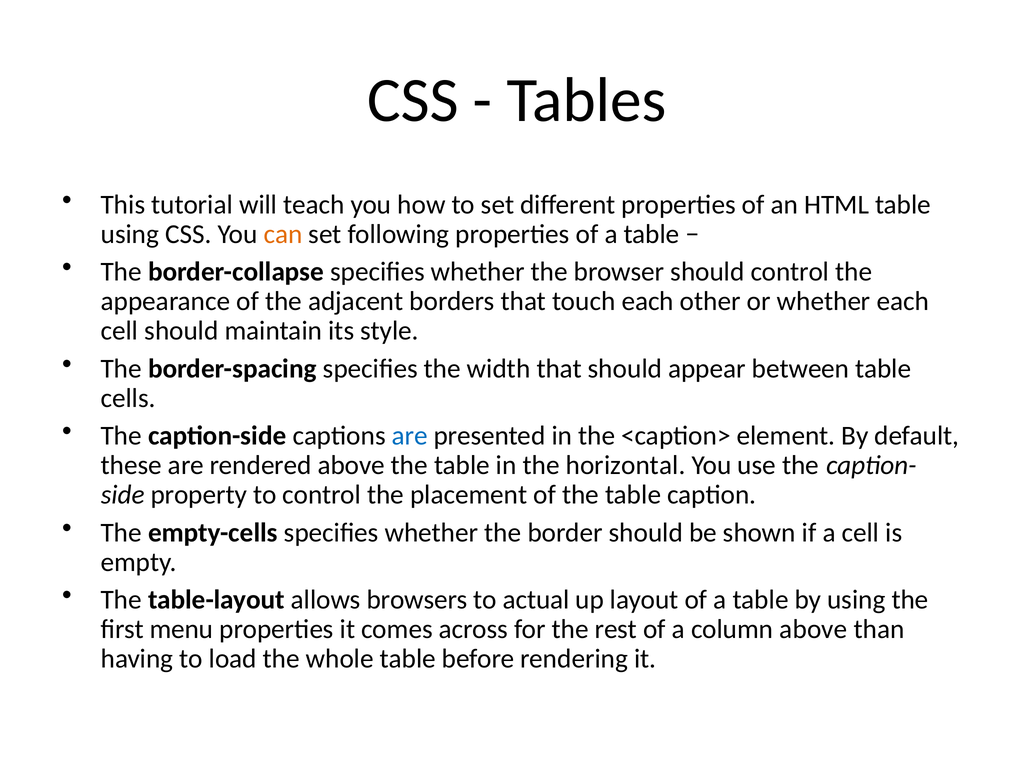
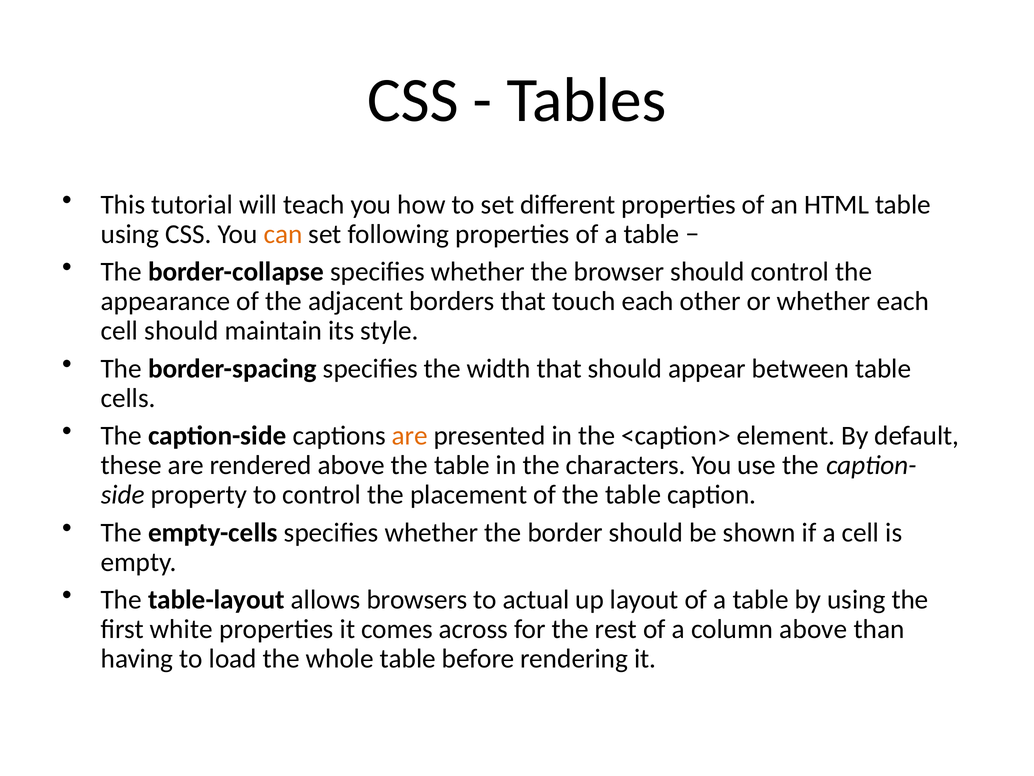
are at (410, 435) colour: blue -> orange
horizontal: horizontal -> characters
menu: menu -> white
